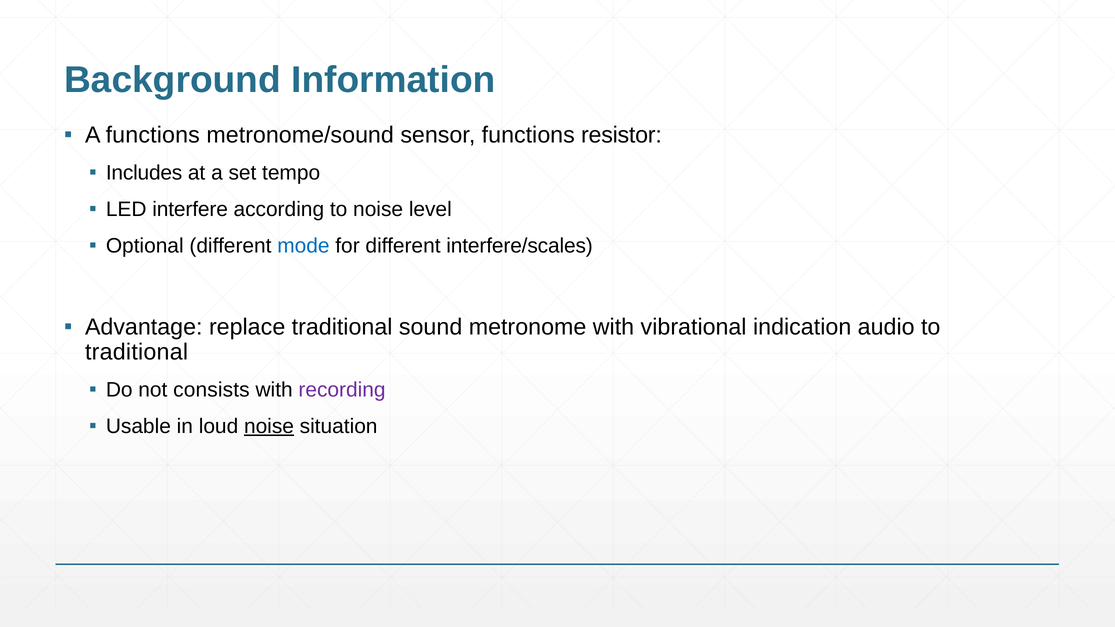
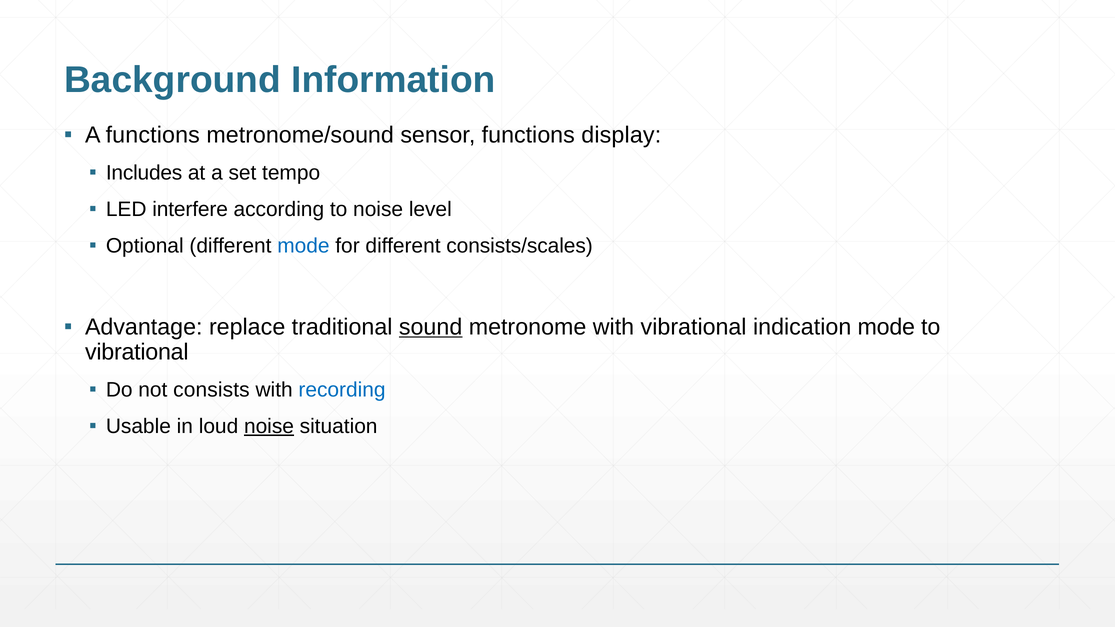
resistor: resistor -> display
interfere/scales: interfere/scales -> consists/scales
sound underline: none -> present
indication audio: audio -> mode
traditional at (137, 352): traditional -> vibrational
recording colour: purple -> blue
